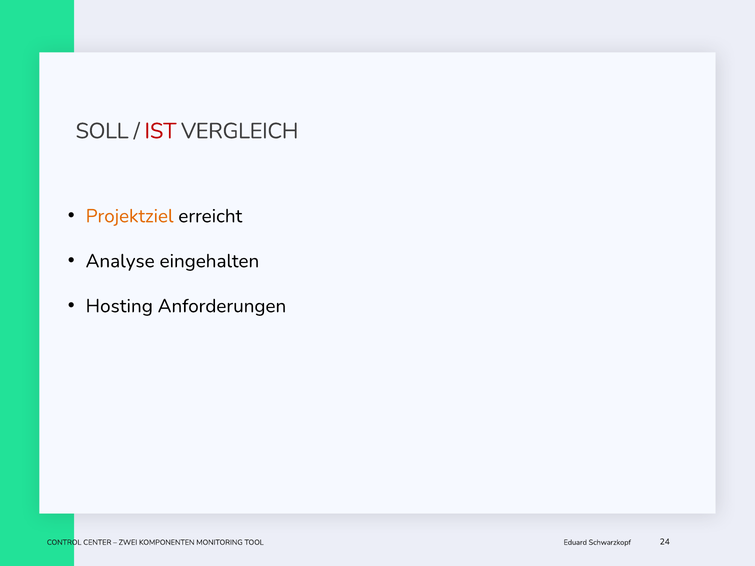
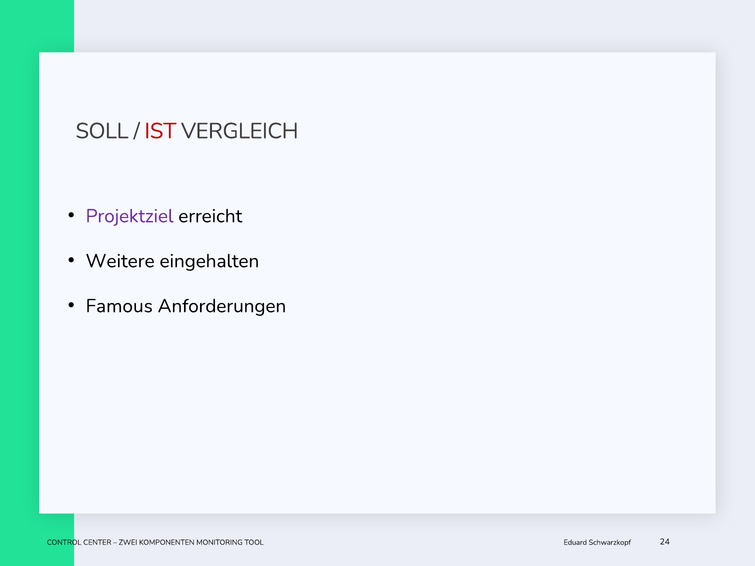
Projektziel colour: orange -> purple
Analyse: Analyse -> Weitere
Hosting: Hosting -> Famous
